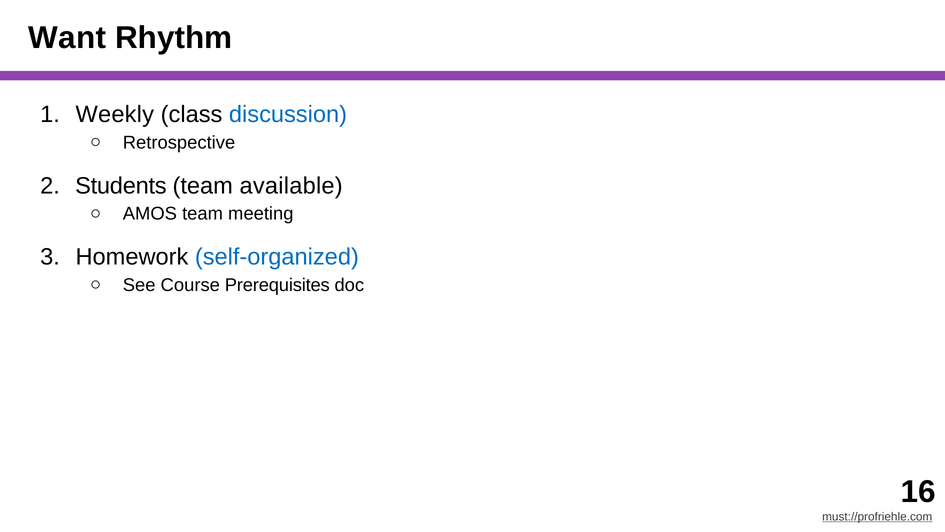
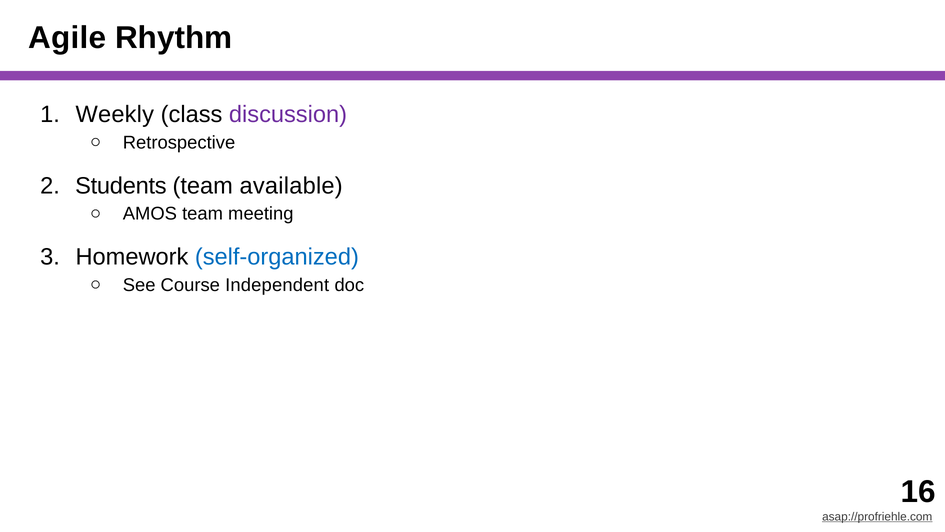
Want: Want -> Agile
discussion colour: blue -> purple
Prerequisites: Prerequisites -> Independent
must://profriehle.com: must://profriehle.com -> asap://profriehle.com
